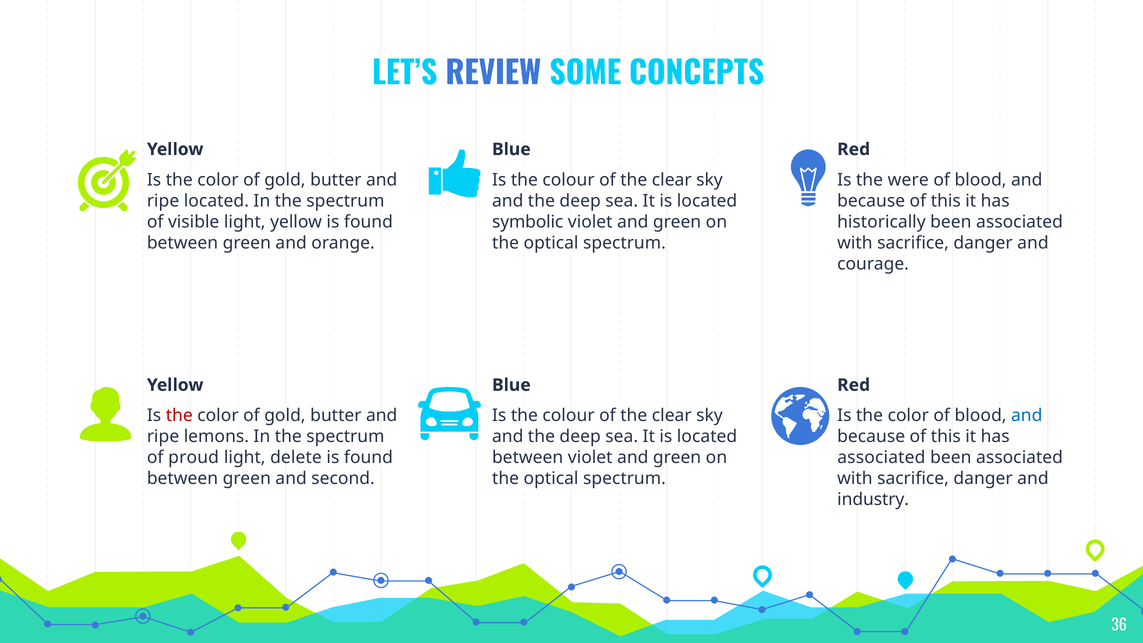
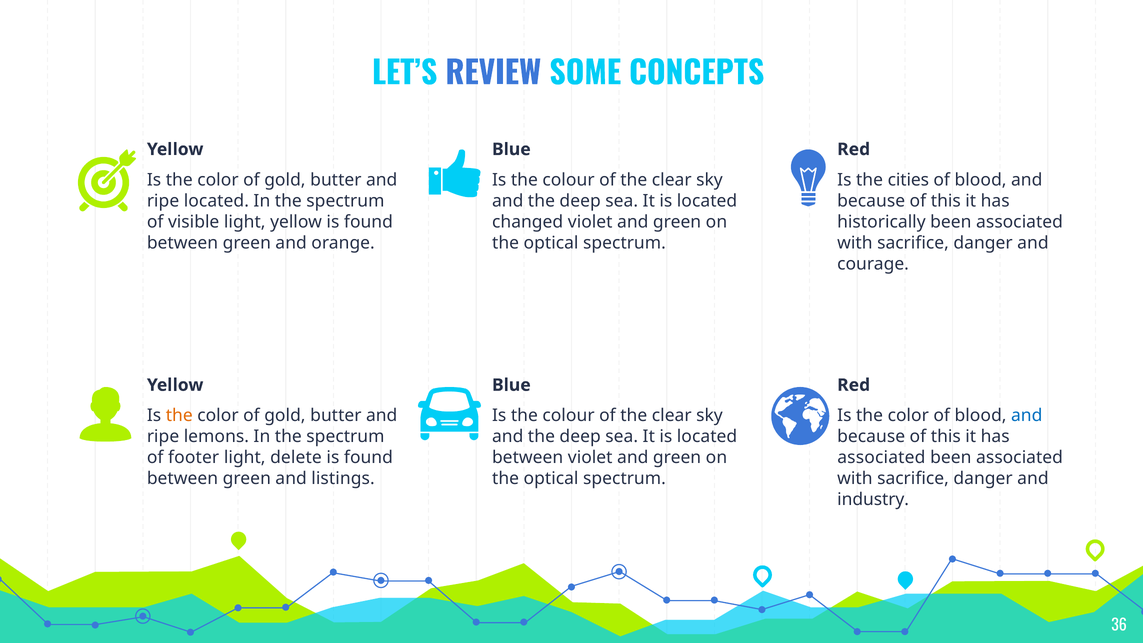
were: were -> cities
symbolic: symbolic -> changed
the at (179, 416) colour: red -> orange
proud: proud -> footer
second: second -> listings
